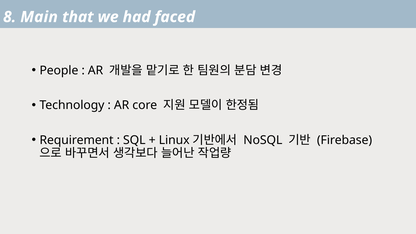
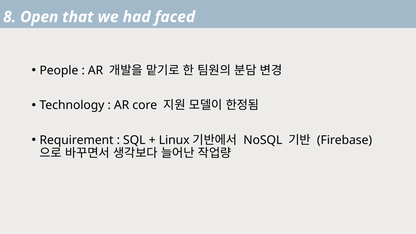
Main: Main -> Open
